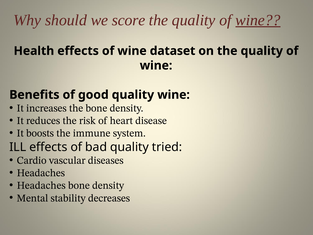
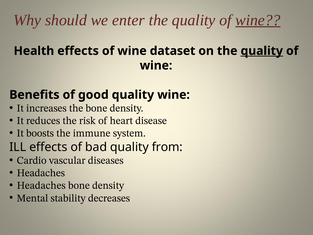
score: score -> enter
quality at (262, 51) underline: none -> present
tried: tried -> from
